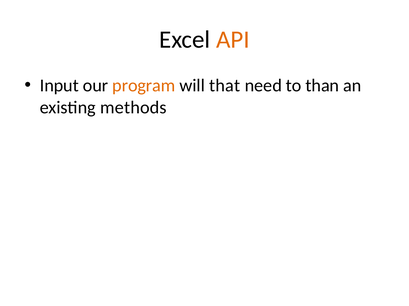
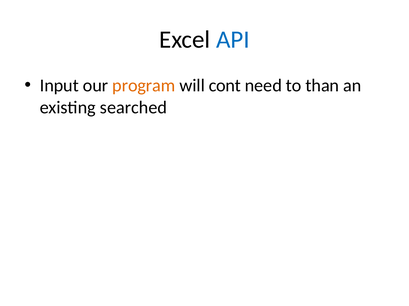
API colour: orange -> blue
that: that -> cont
methods: methods -> searched
